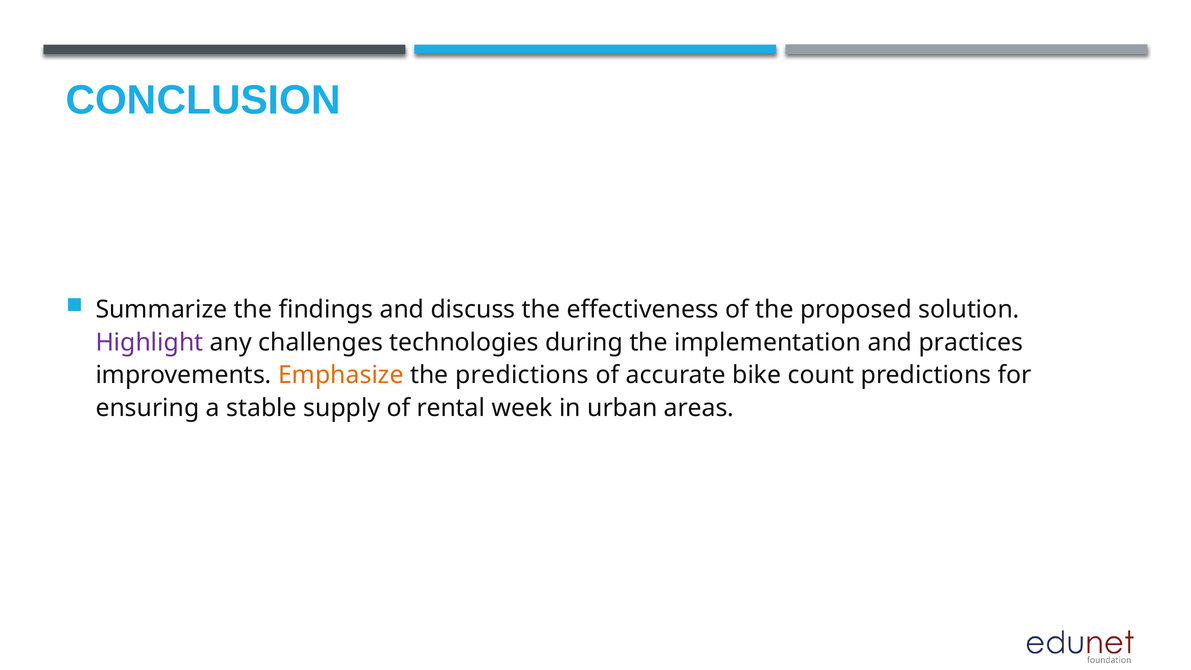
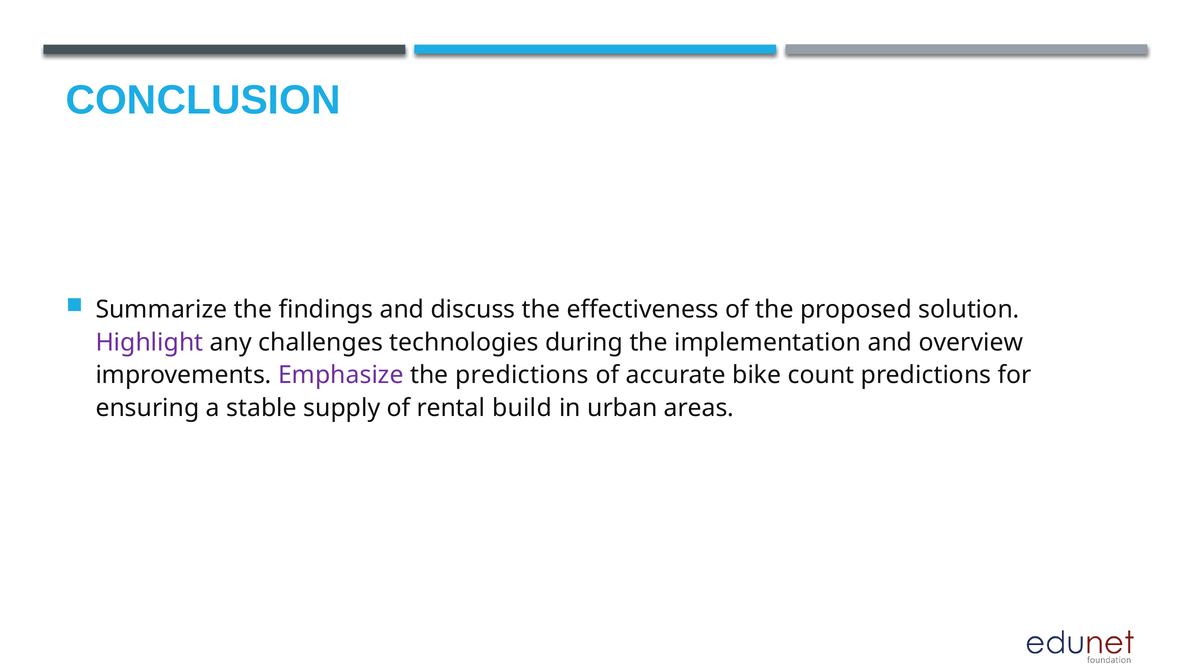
practices: practices -> overview
Emphasize colour: orange -> purple
week: week -> build
